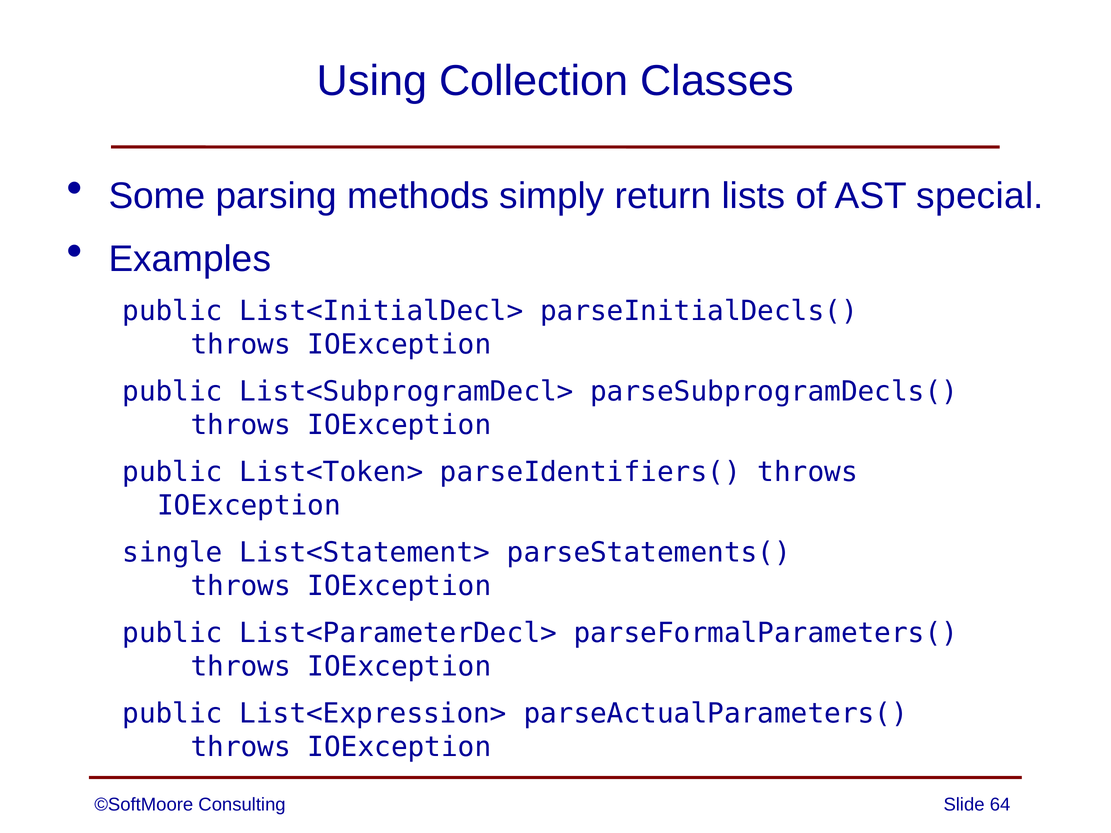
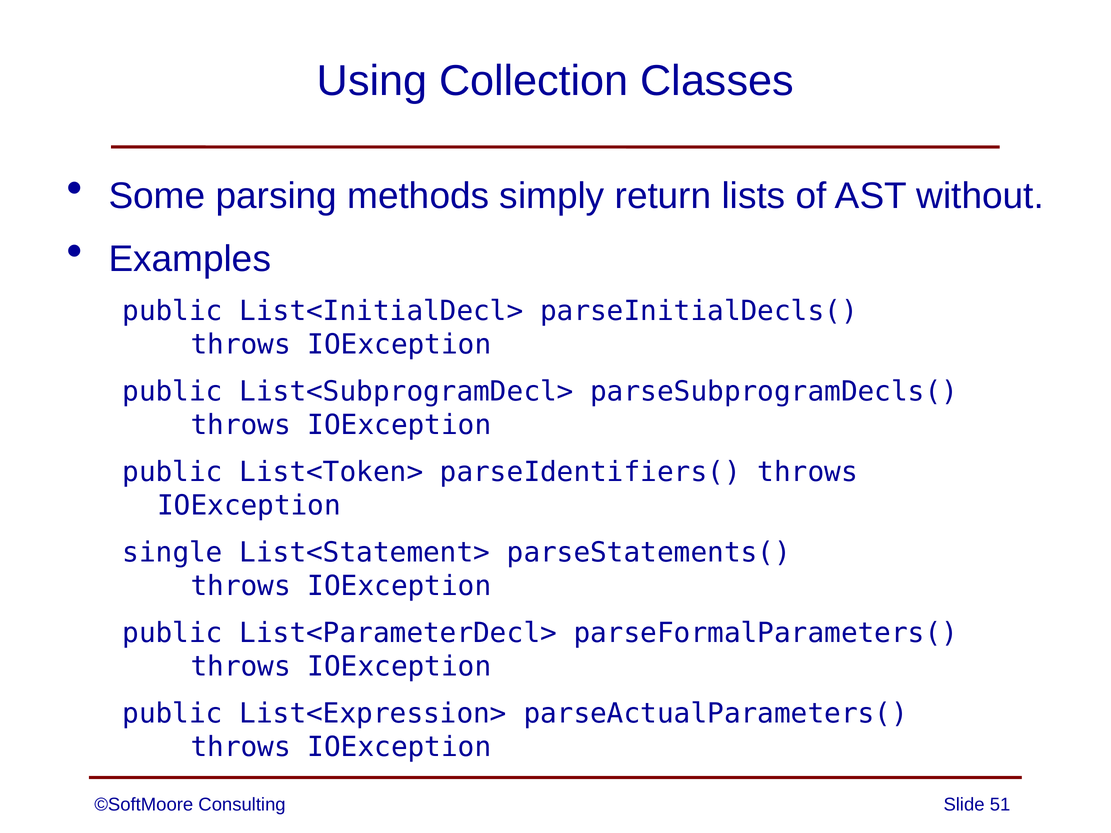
special: special -> without
64: 64 -> 51
